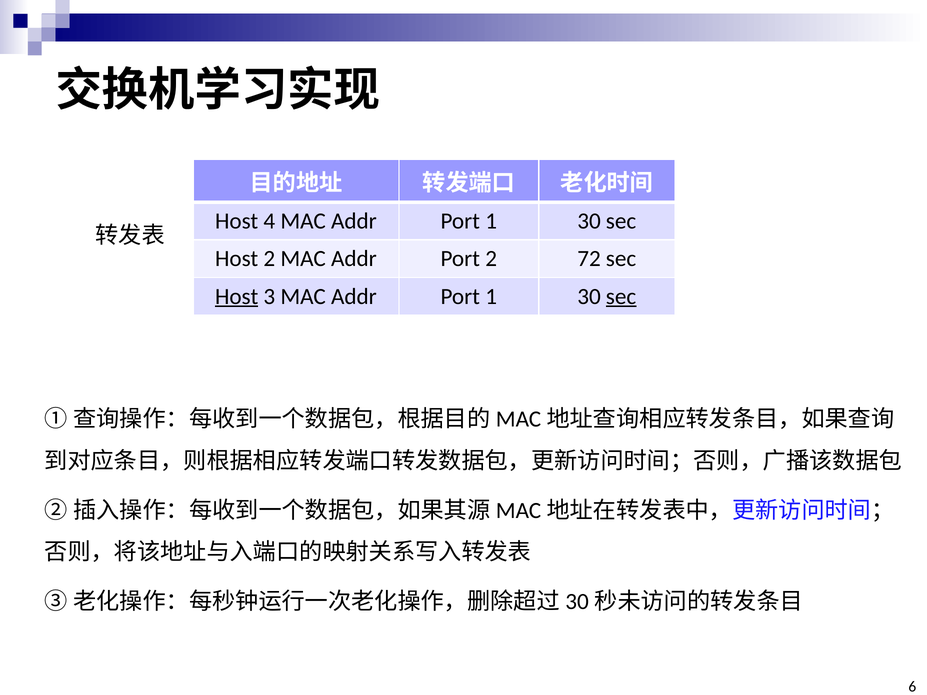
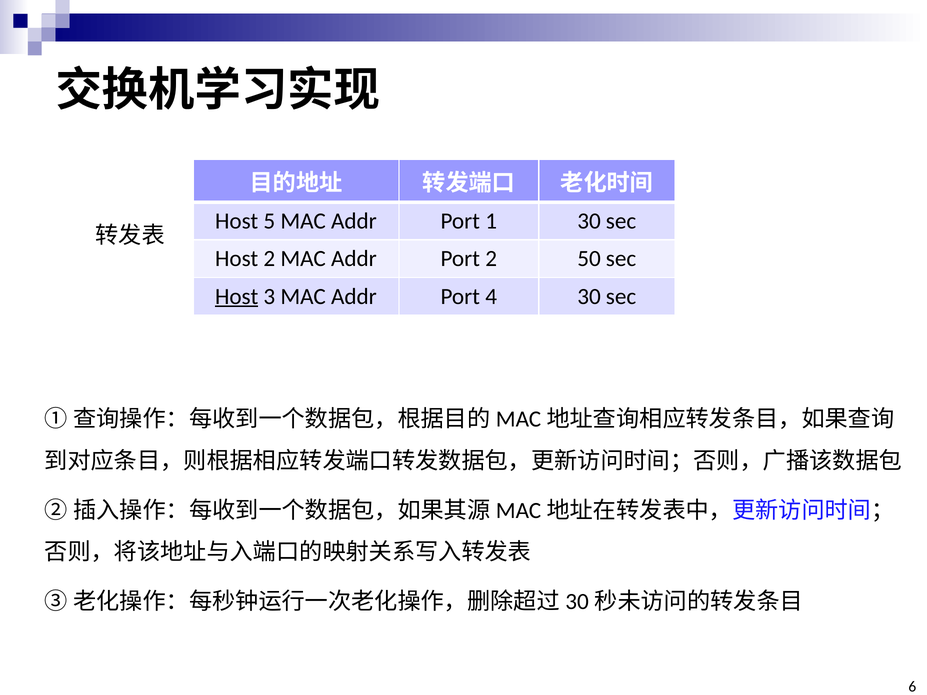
4: 4 -> 5
72: 72 -> 50
1 at (491, 296): 1 -> 4
sec at (621, 296) underline: present -> none
